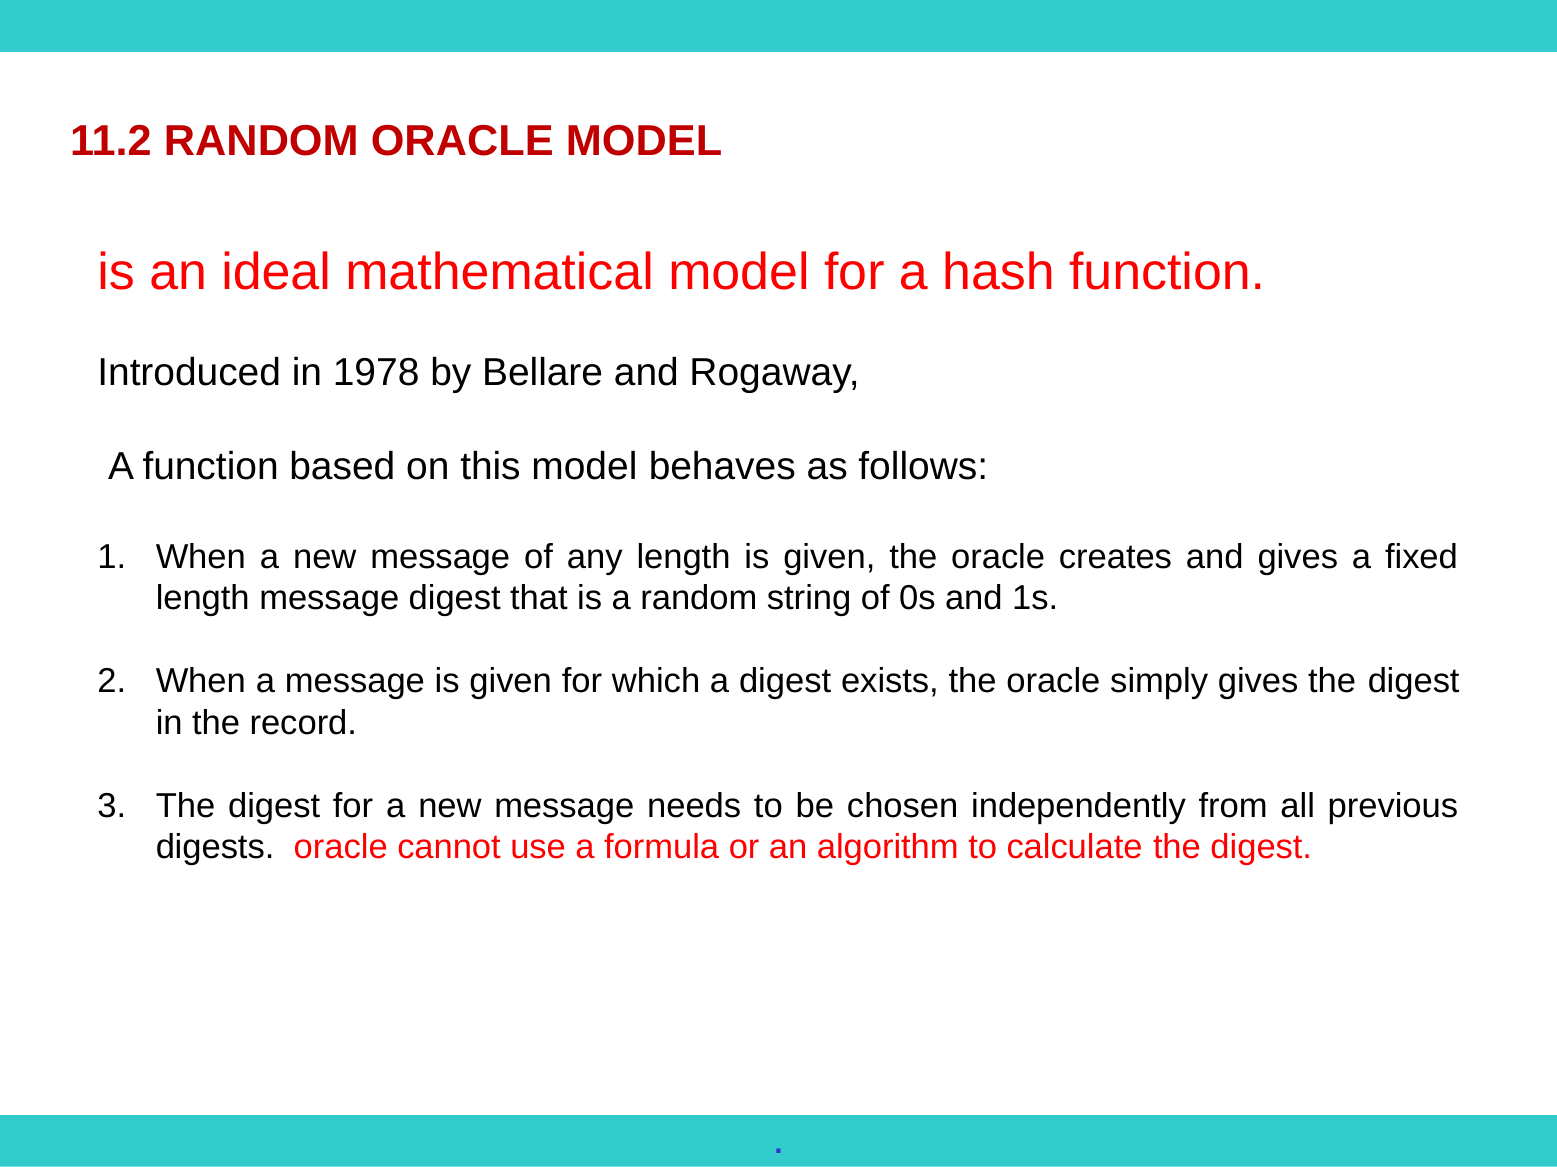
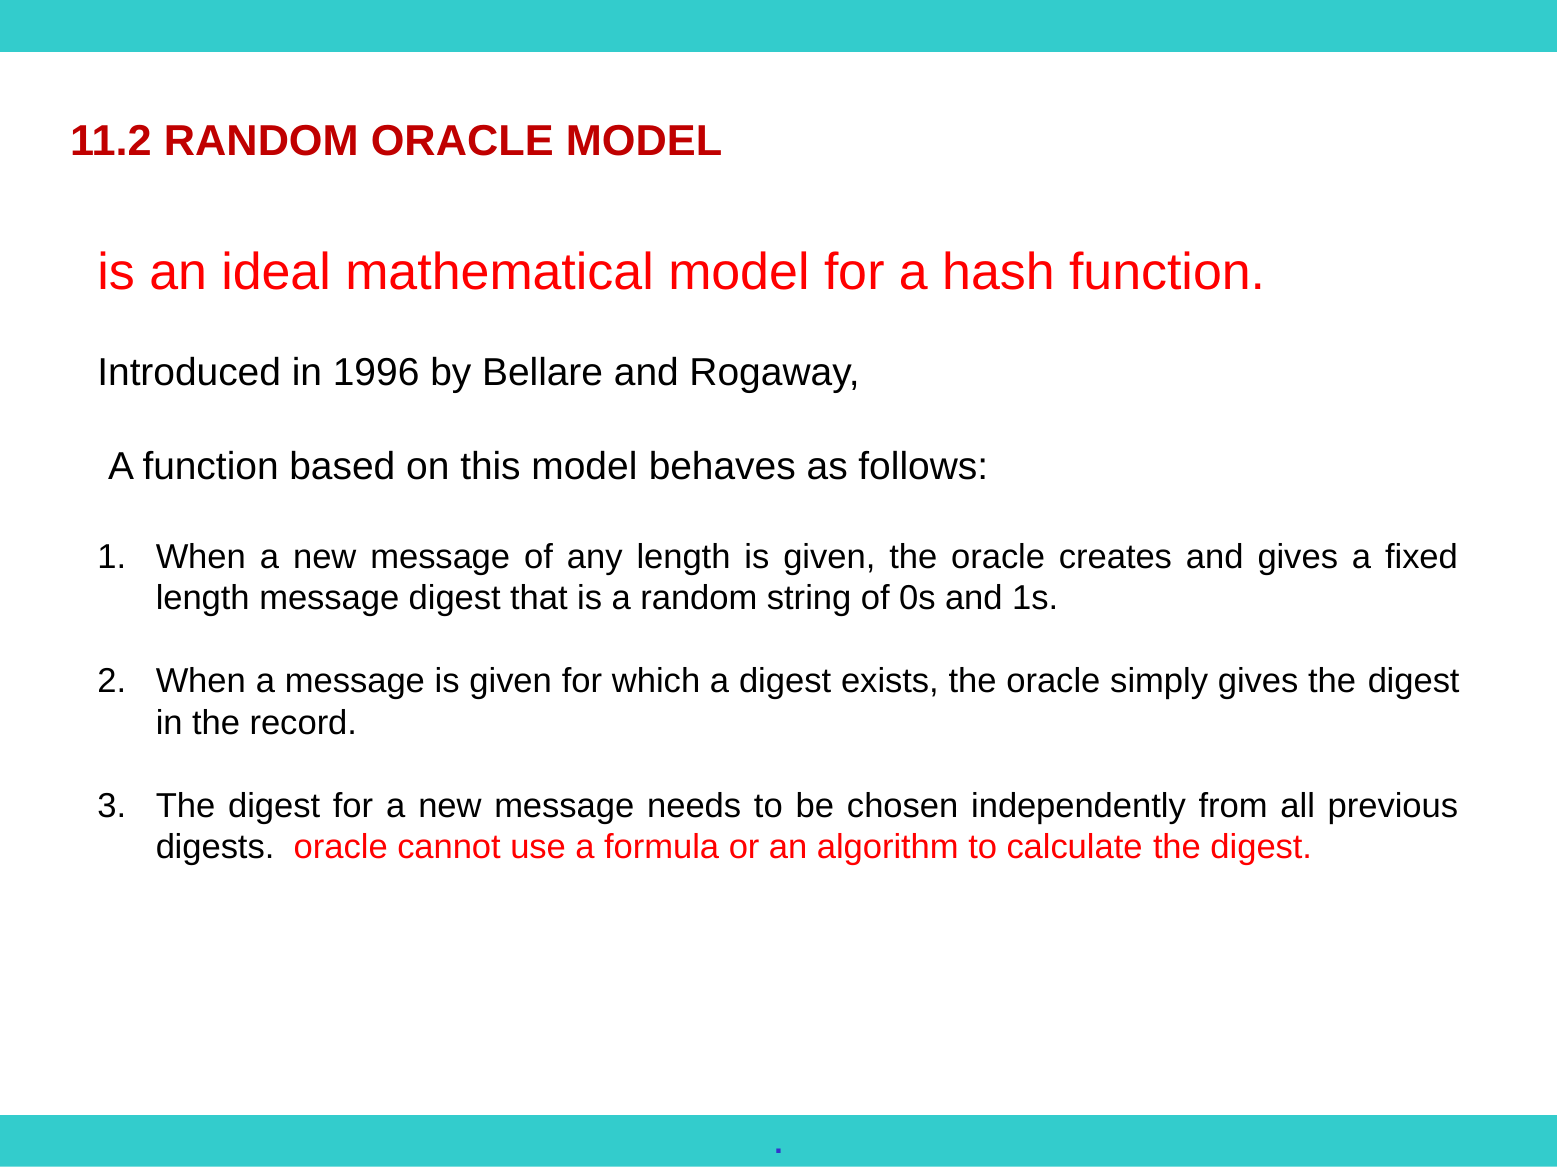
1978: 1978 -> 1996
